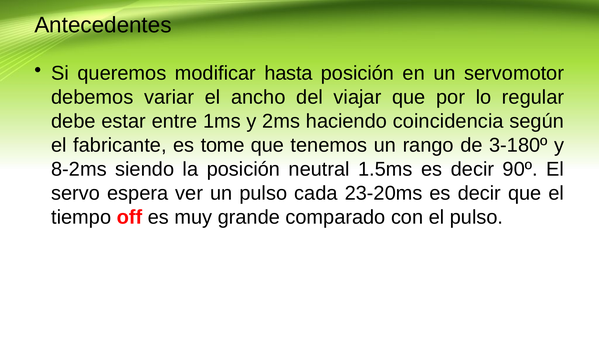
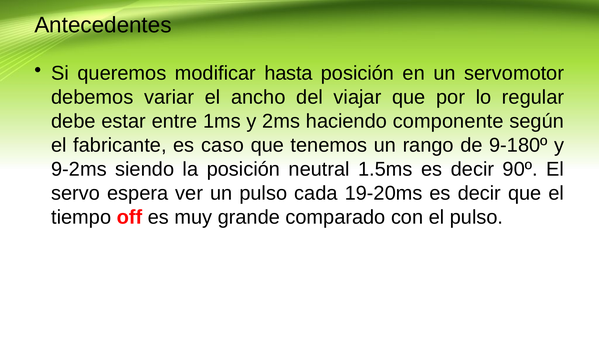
coincidencia: coincidencia -> componente
tome: tome -> caso
3-180º: 3-180º -> 9-180º
8-2ms: 8-2ms -> 9-2ms
23-20ms: 23-20ms -> 19-20ms
